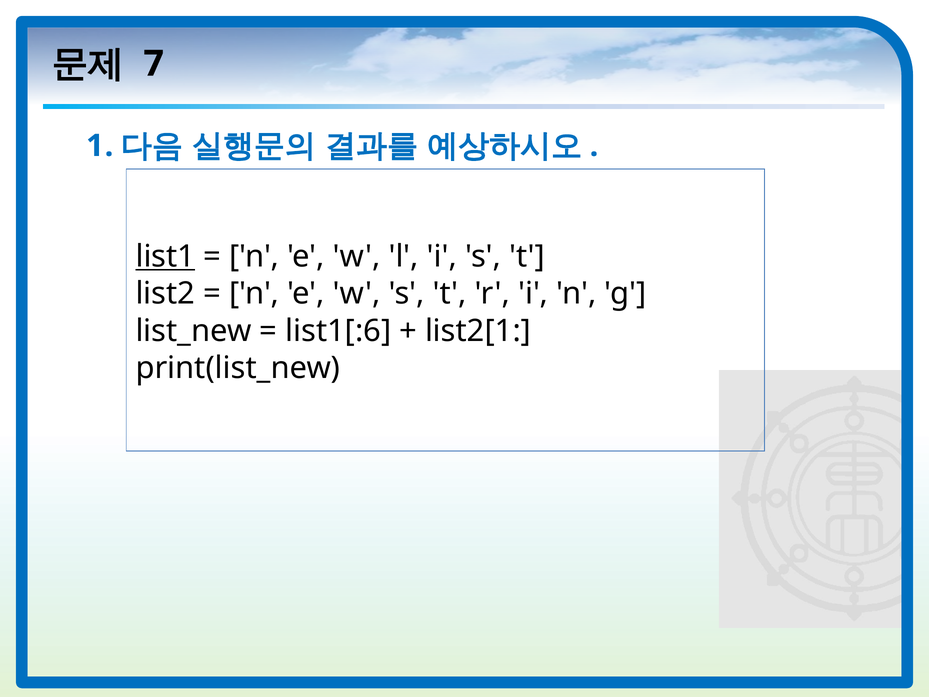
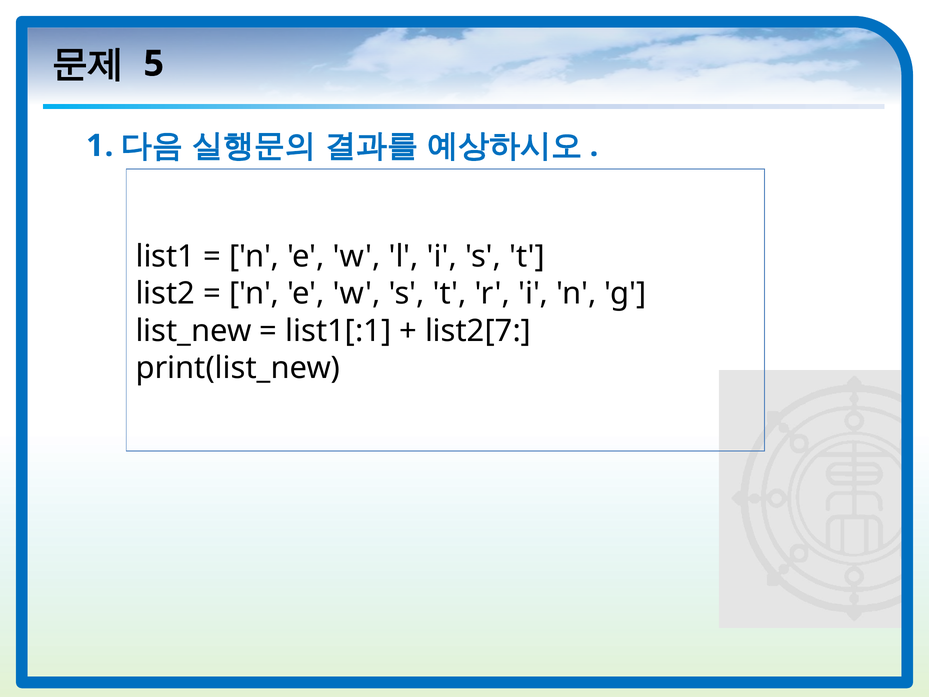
7: 7 -> 5
list1 underline: present -> none
list1[:6: list1[:6 -> list1[:1
list2[1: list2[1 -> list2[7
